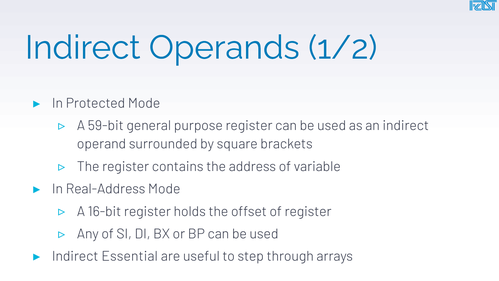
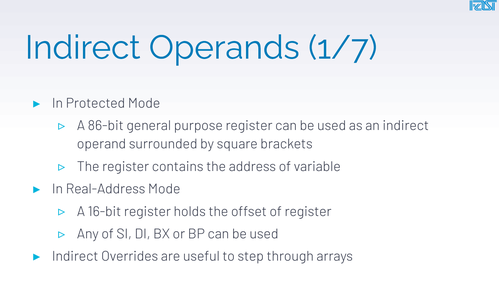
1/2: 1/2 -> 1/7
59-bit: 59-bit -> 86-bit
Essential: Essential -> Overrides
